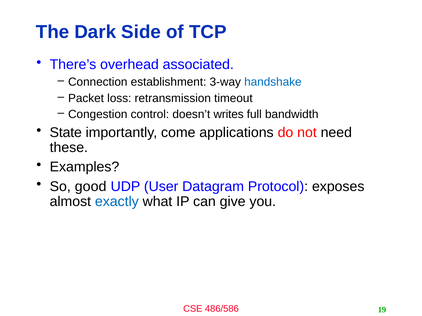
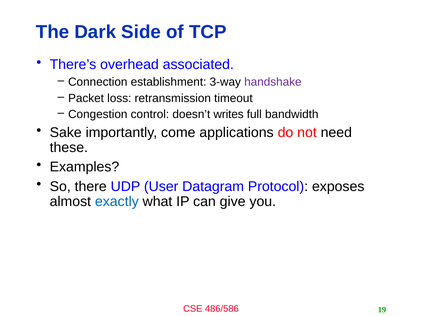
handshake colour: blue -> purple
State: State -> Sake
good: good -> there
